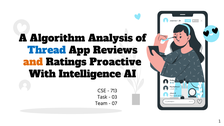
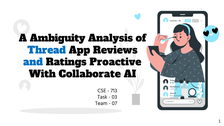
Algorithm: Algorithm -> Ambiguity
and colour: orange -> blue
Intelligence: Intelligence -> Collaborate
